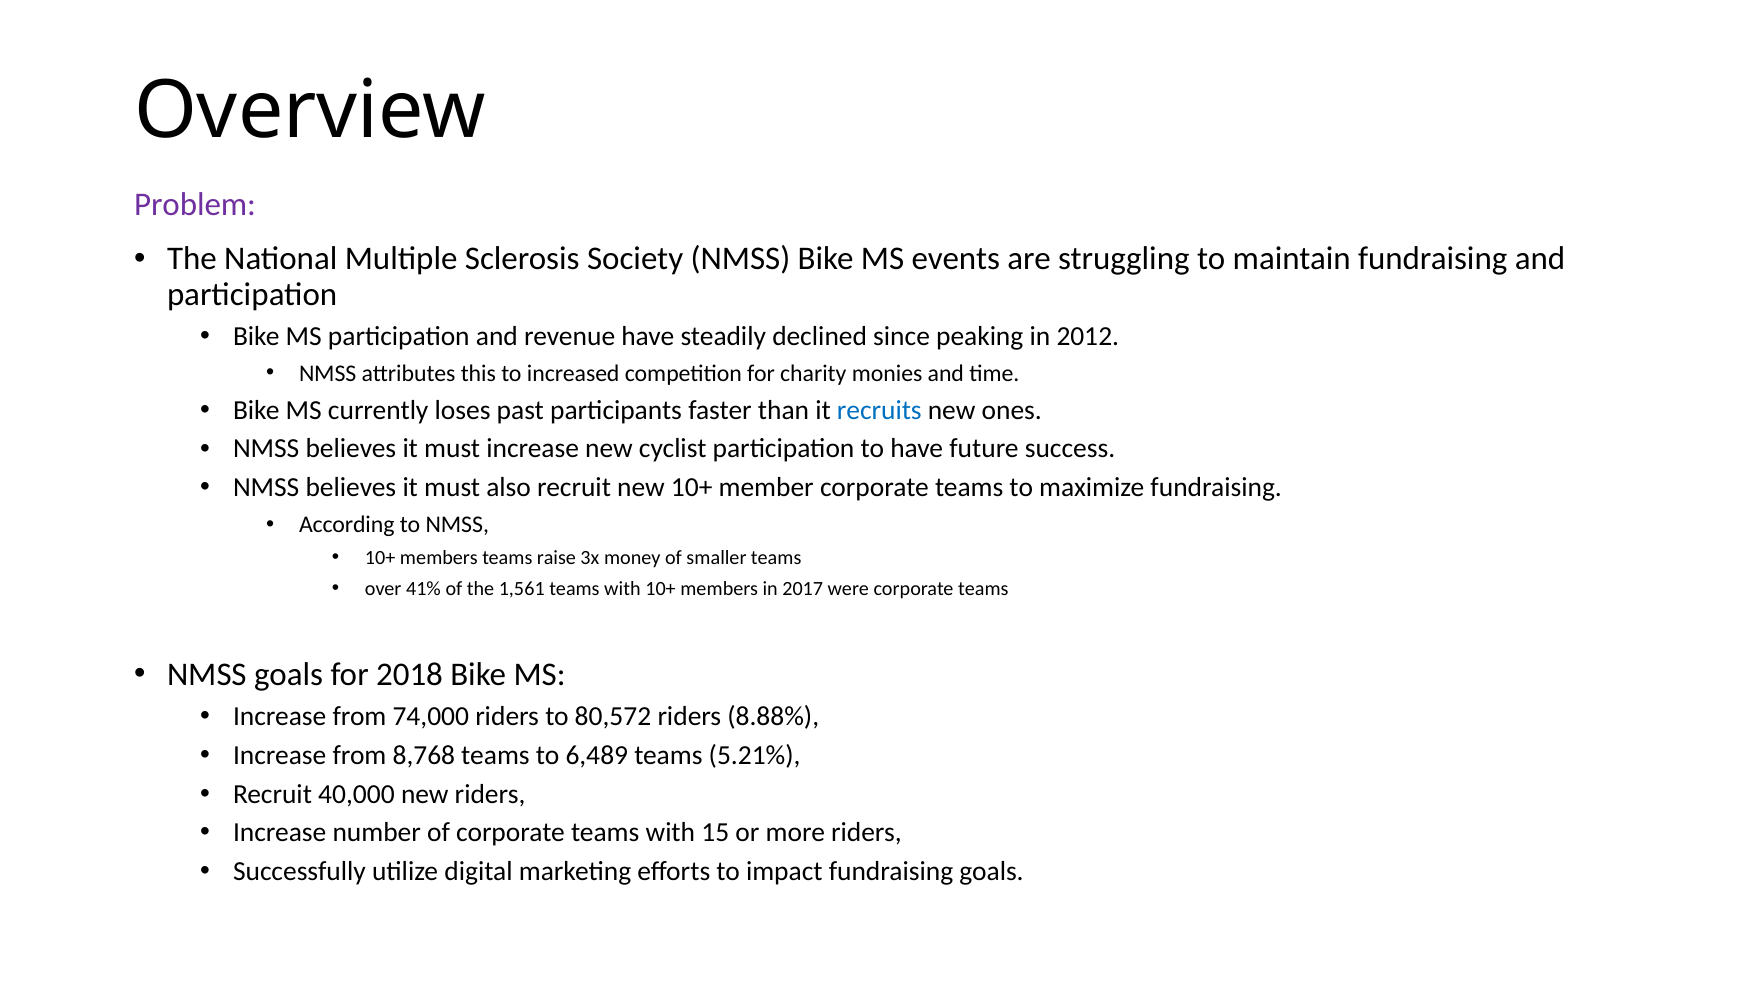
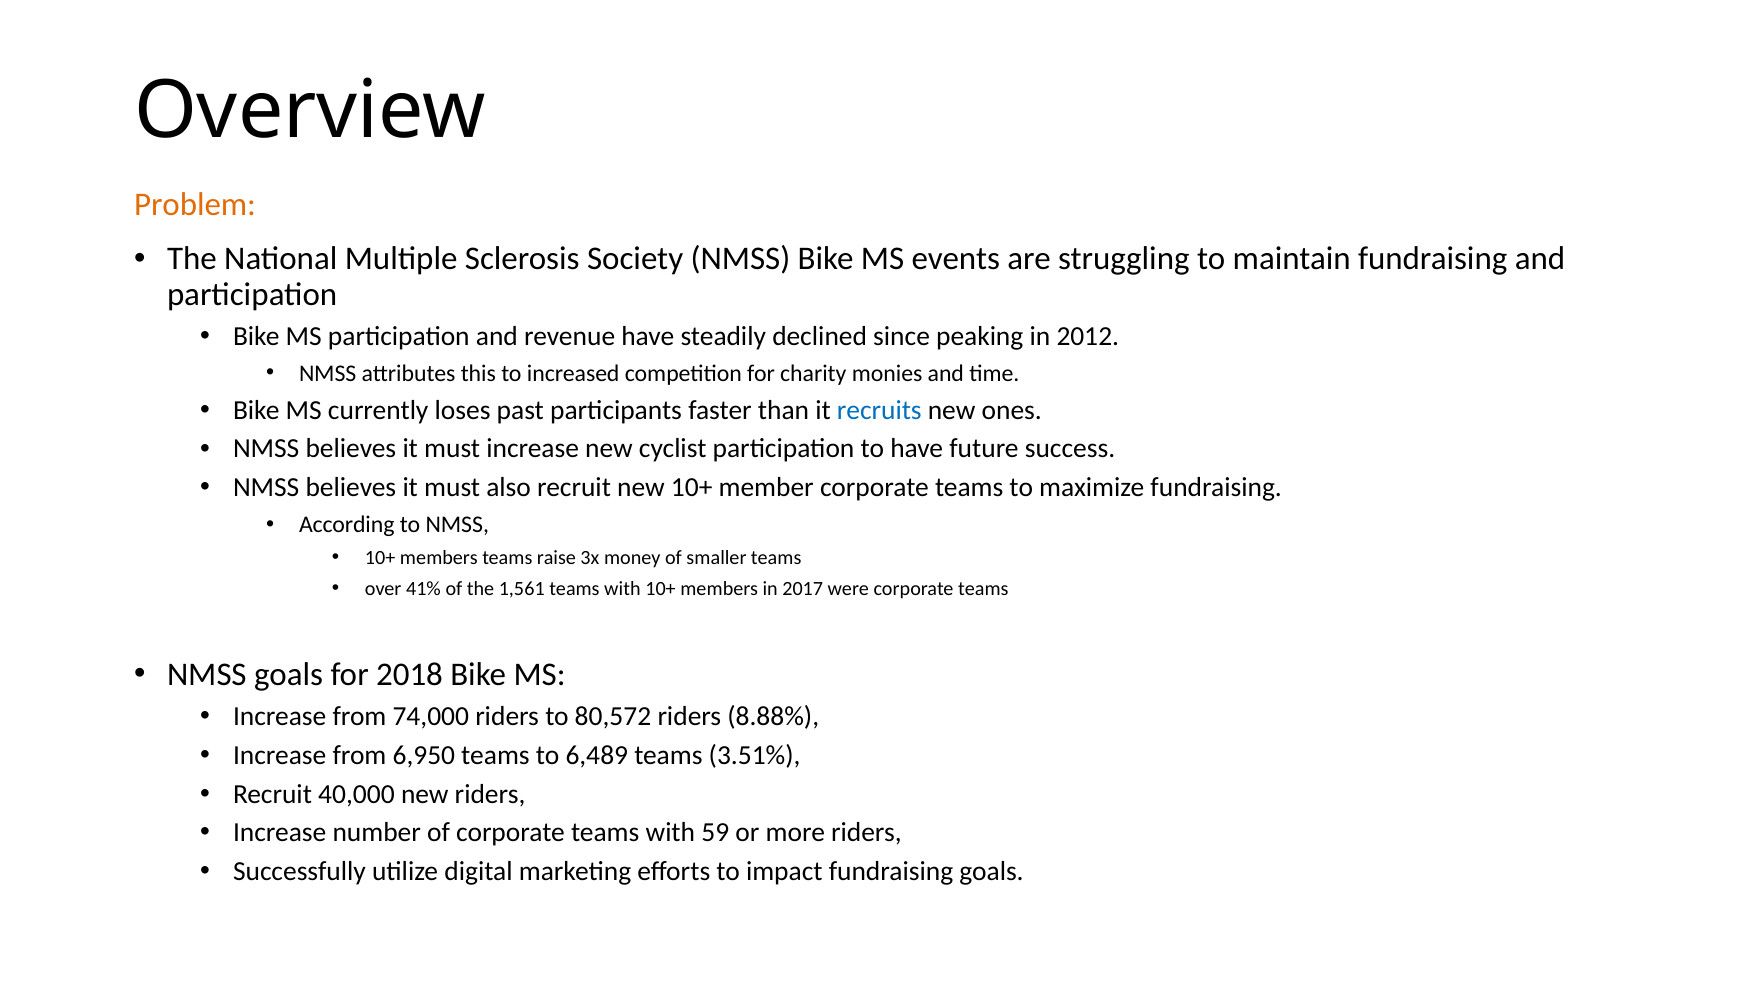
Problem colour: purple -> orange
8,768: 8,768 -> 6,950
5.21%: 5.21% -> 3.51%
15: 15 -> 59
